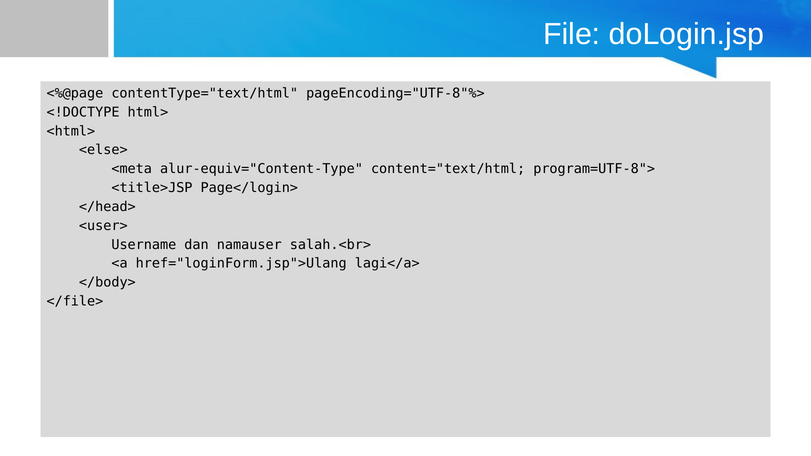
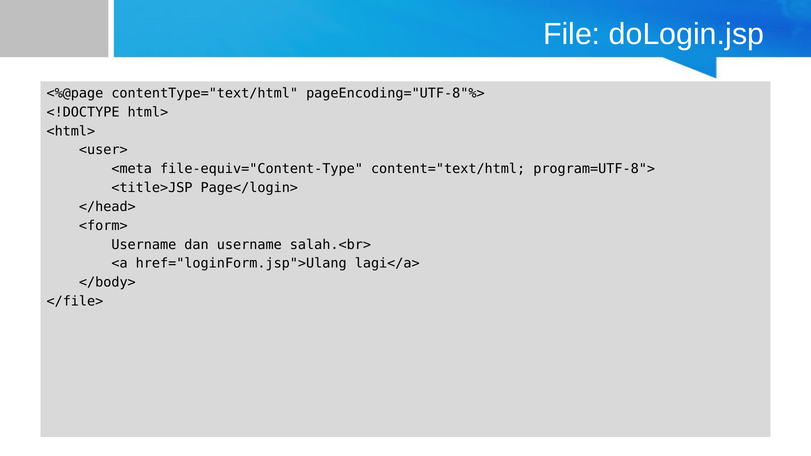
<else>: <else> -> <user>
alur-equiv="Content-Type: alur-equiv="Content-Type -> file-equiv="Content-Type
<user>: <user> -> <form>
dan namauser: namauser -> username
